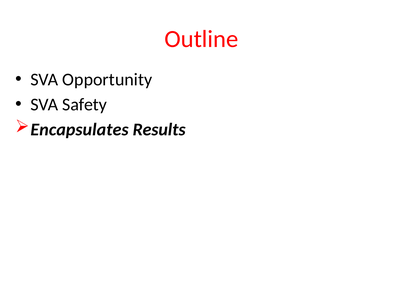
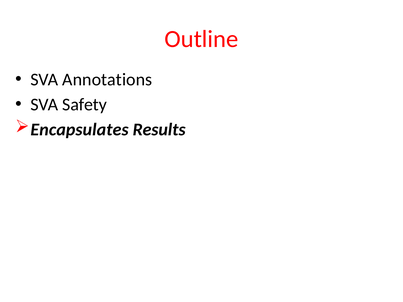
Opportunity: Opportunity -> Annotations
